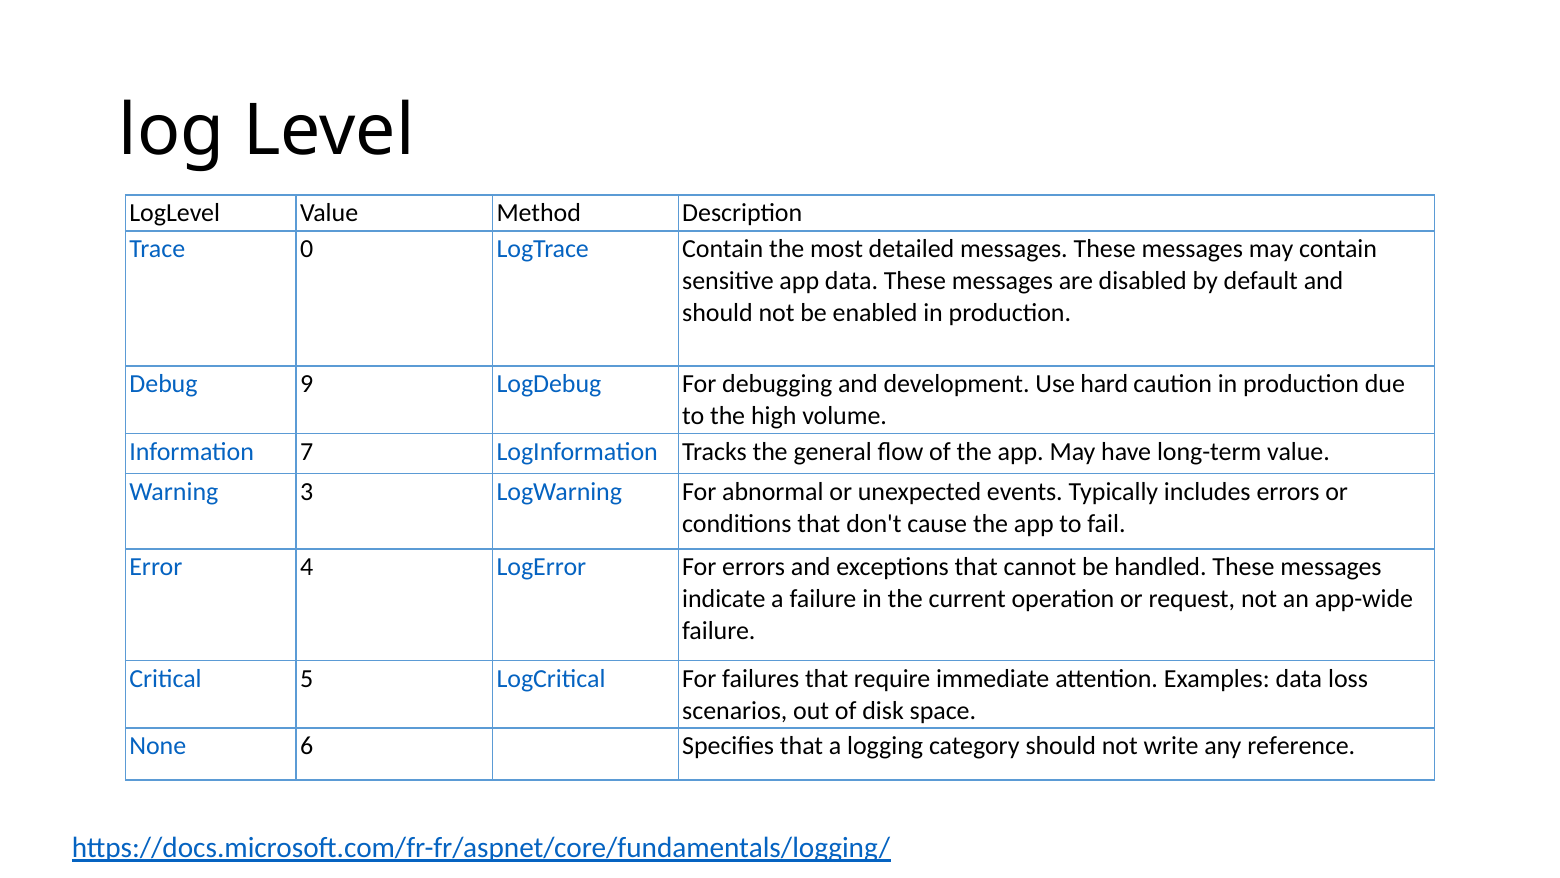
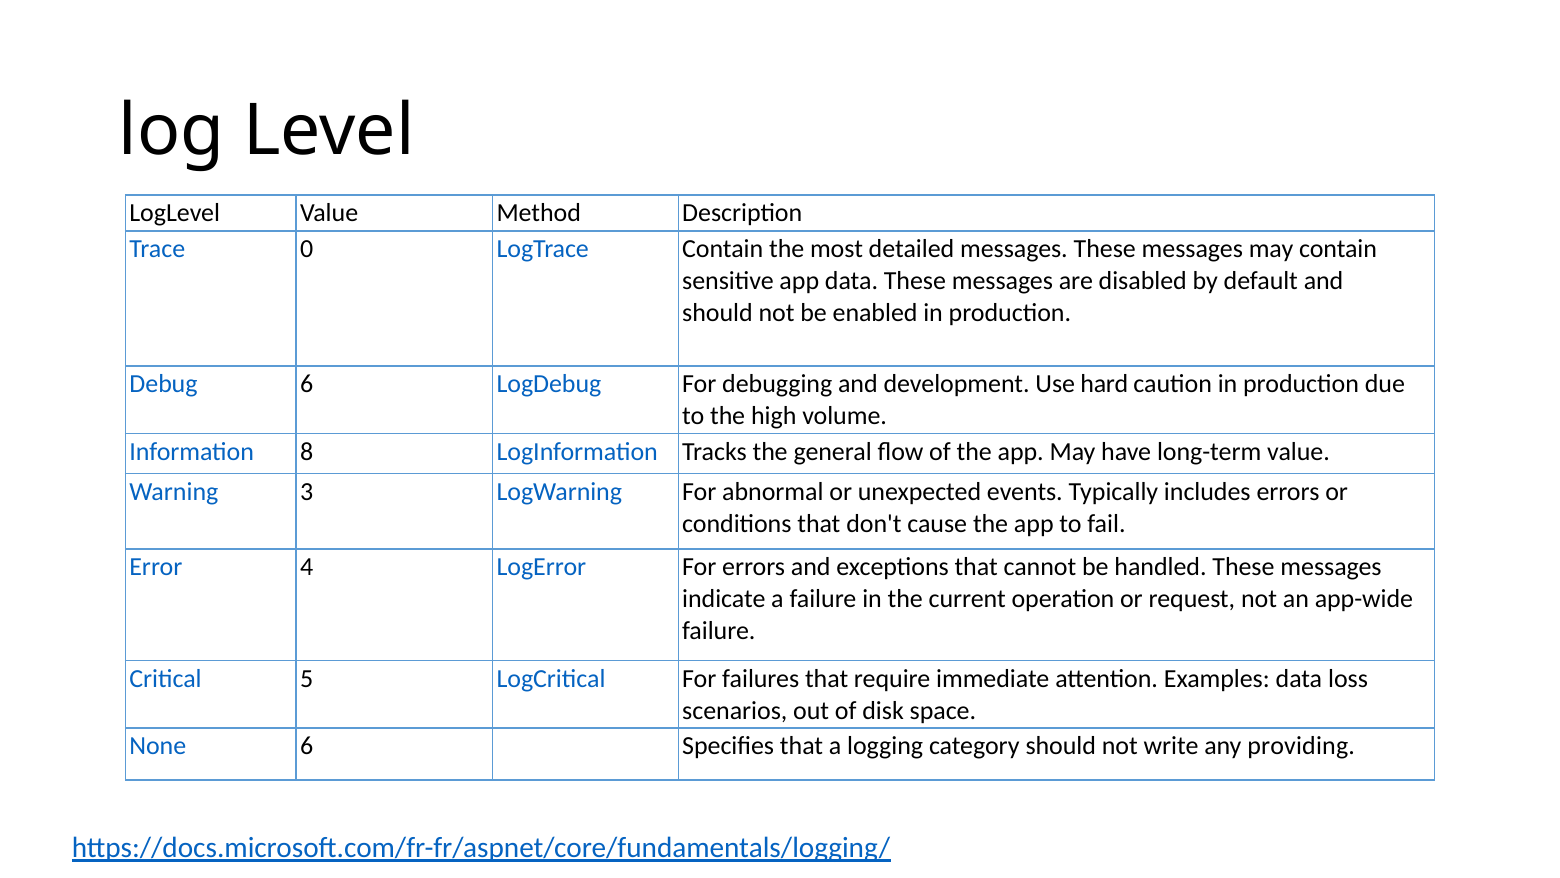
Debug 9: 9 -> 6
7: 7 -> 8
reference: reference -> providing
